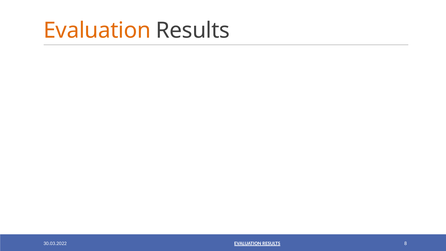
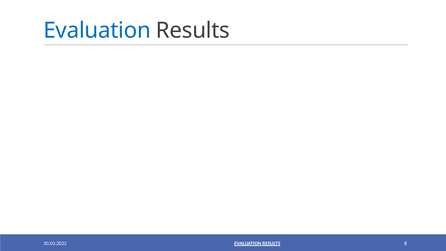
Evaluation at (97, 31) colour: orange -> blue
